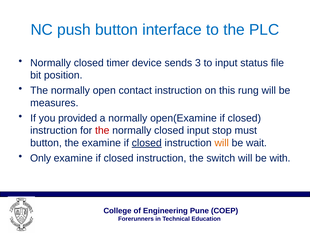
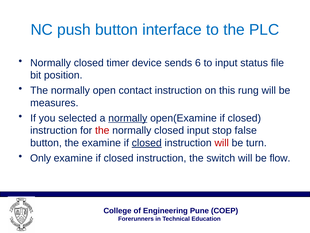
3: 3 -> 6
provided: provided -> selected
normally at (128, 118) underline: none -> present
must: must -> false
will at (222, 143) colour: orange -> red
wait: wait -> turn
with: with -> flow
